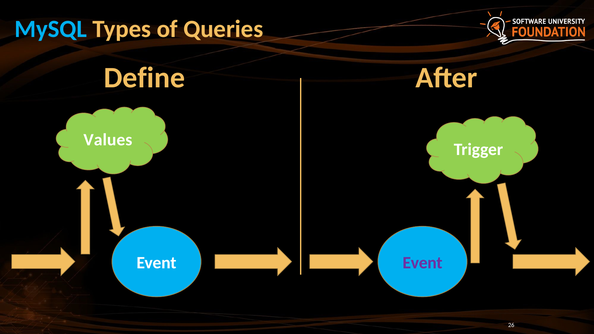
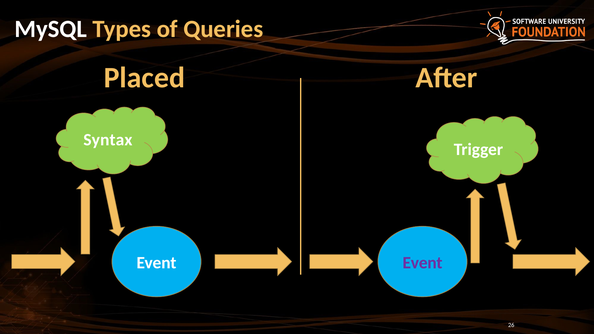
MySQL colour: light blue -> white
Define: Define -> Placed
Values: Values -> Syntax
